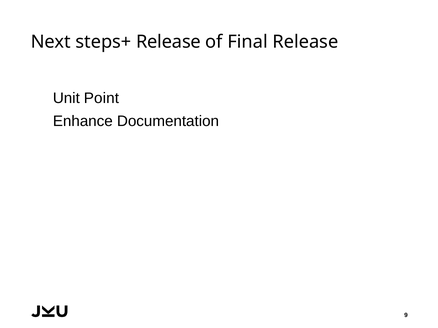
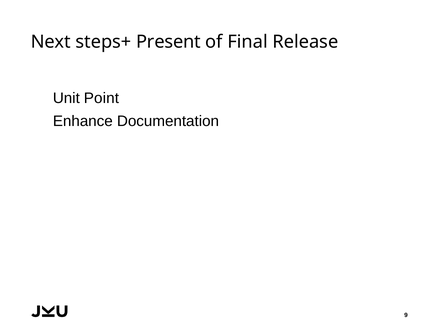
steps+ Release: Release -> Present
